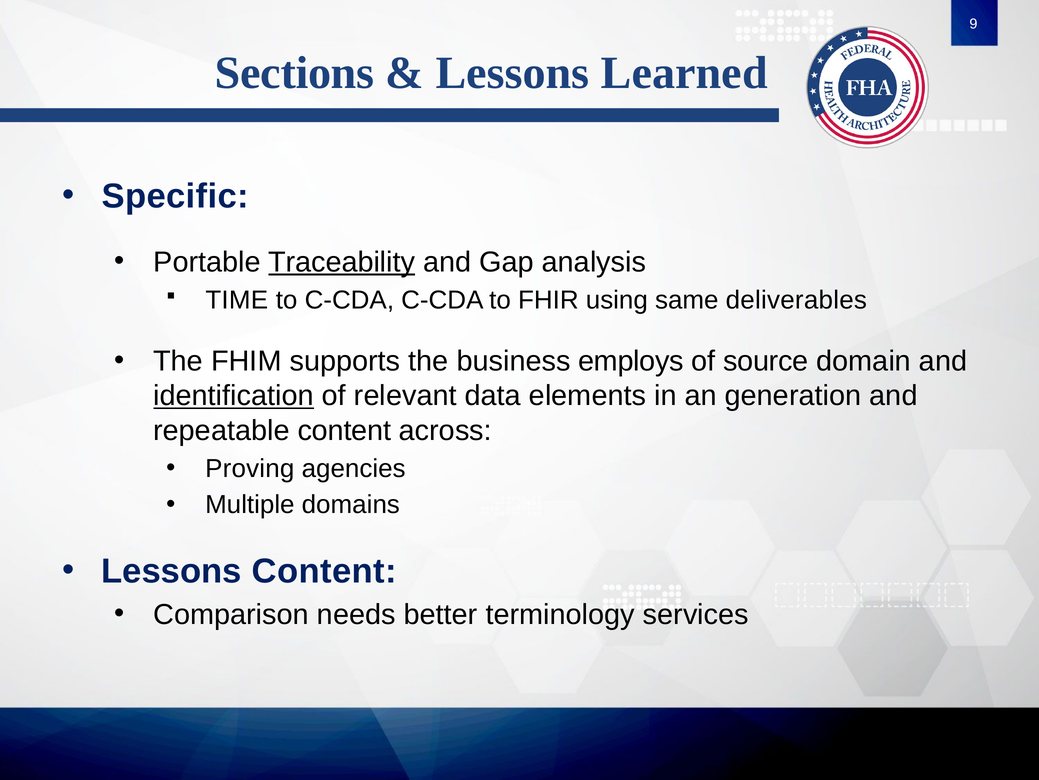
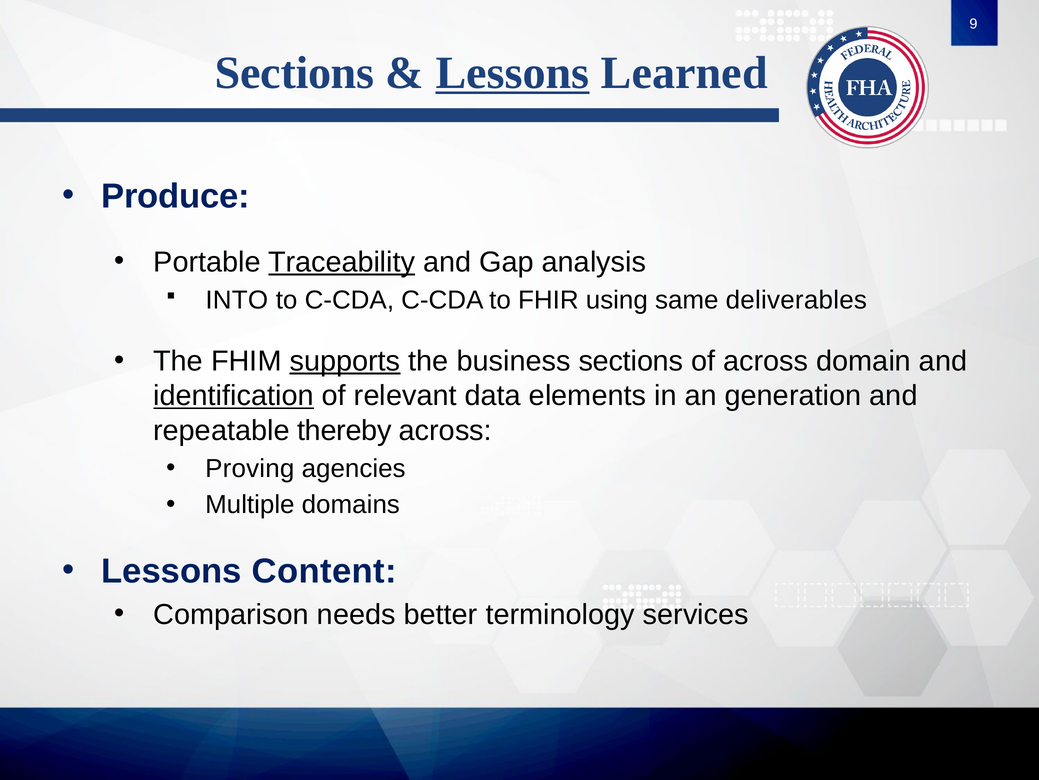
Lessons at (512, 73) underline: none -> present
Specific: Specific -> Produce
TIME: TIME -> INTO
supports underline: none -> present
business employs: employs -> sections
of source: source -> across
repeatable content: content -> thereby
